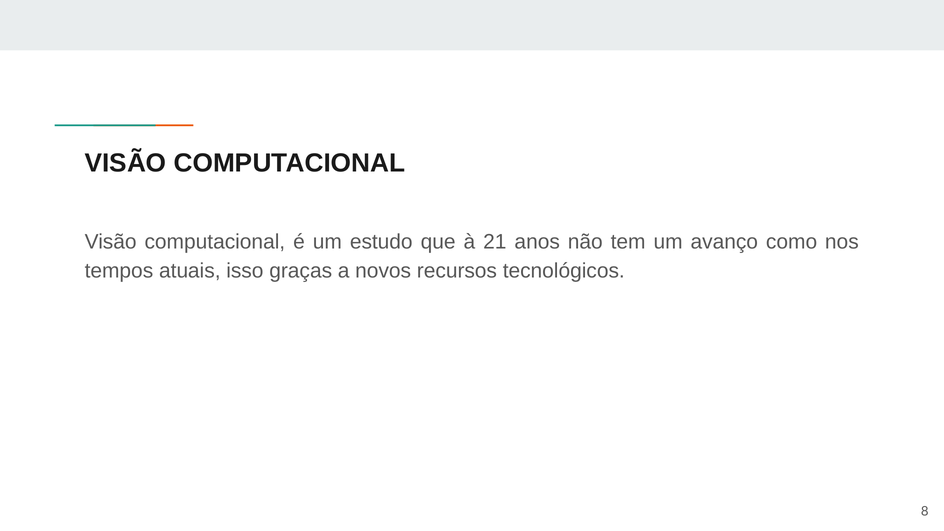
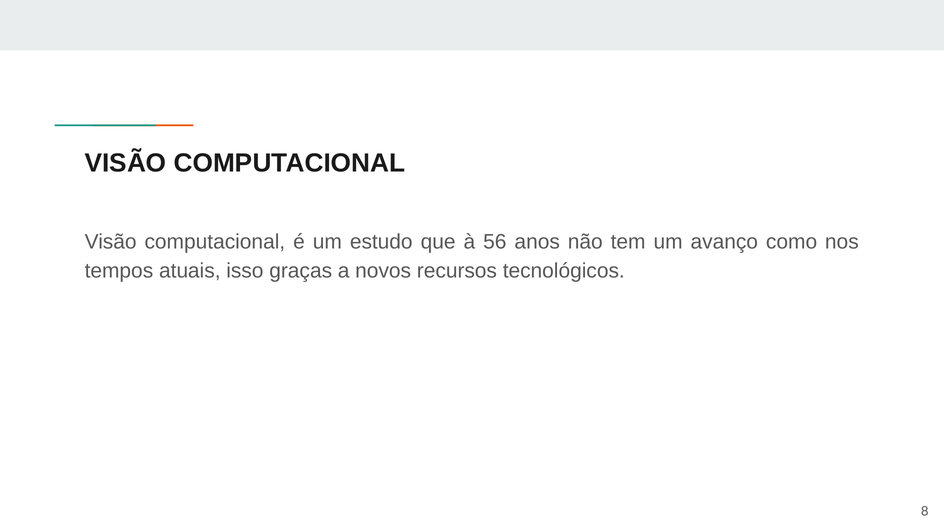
21: 21 -> 56
